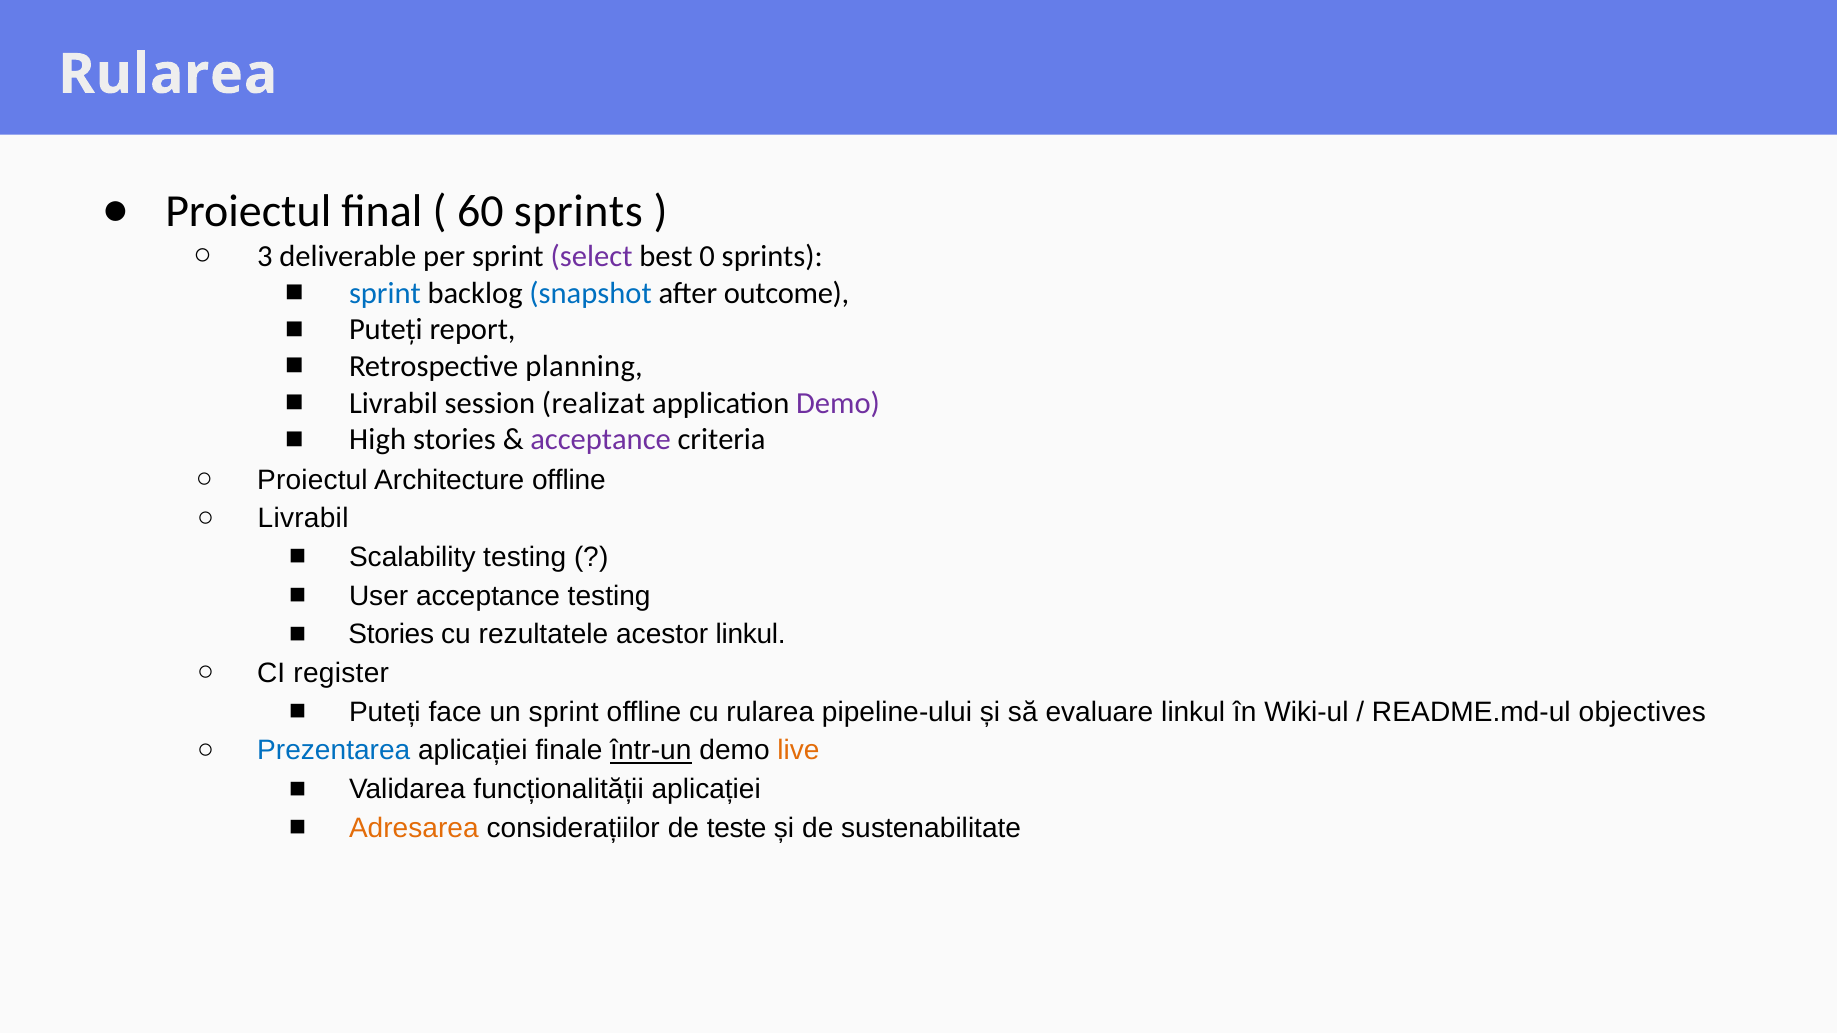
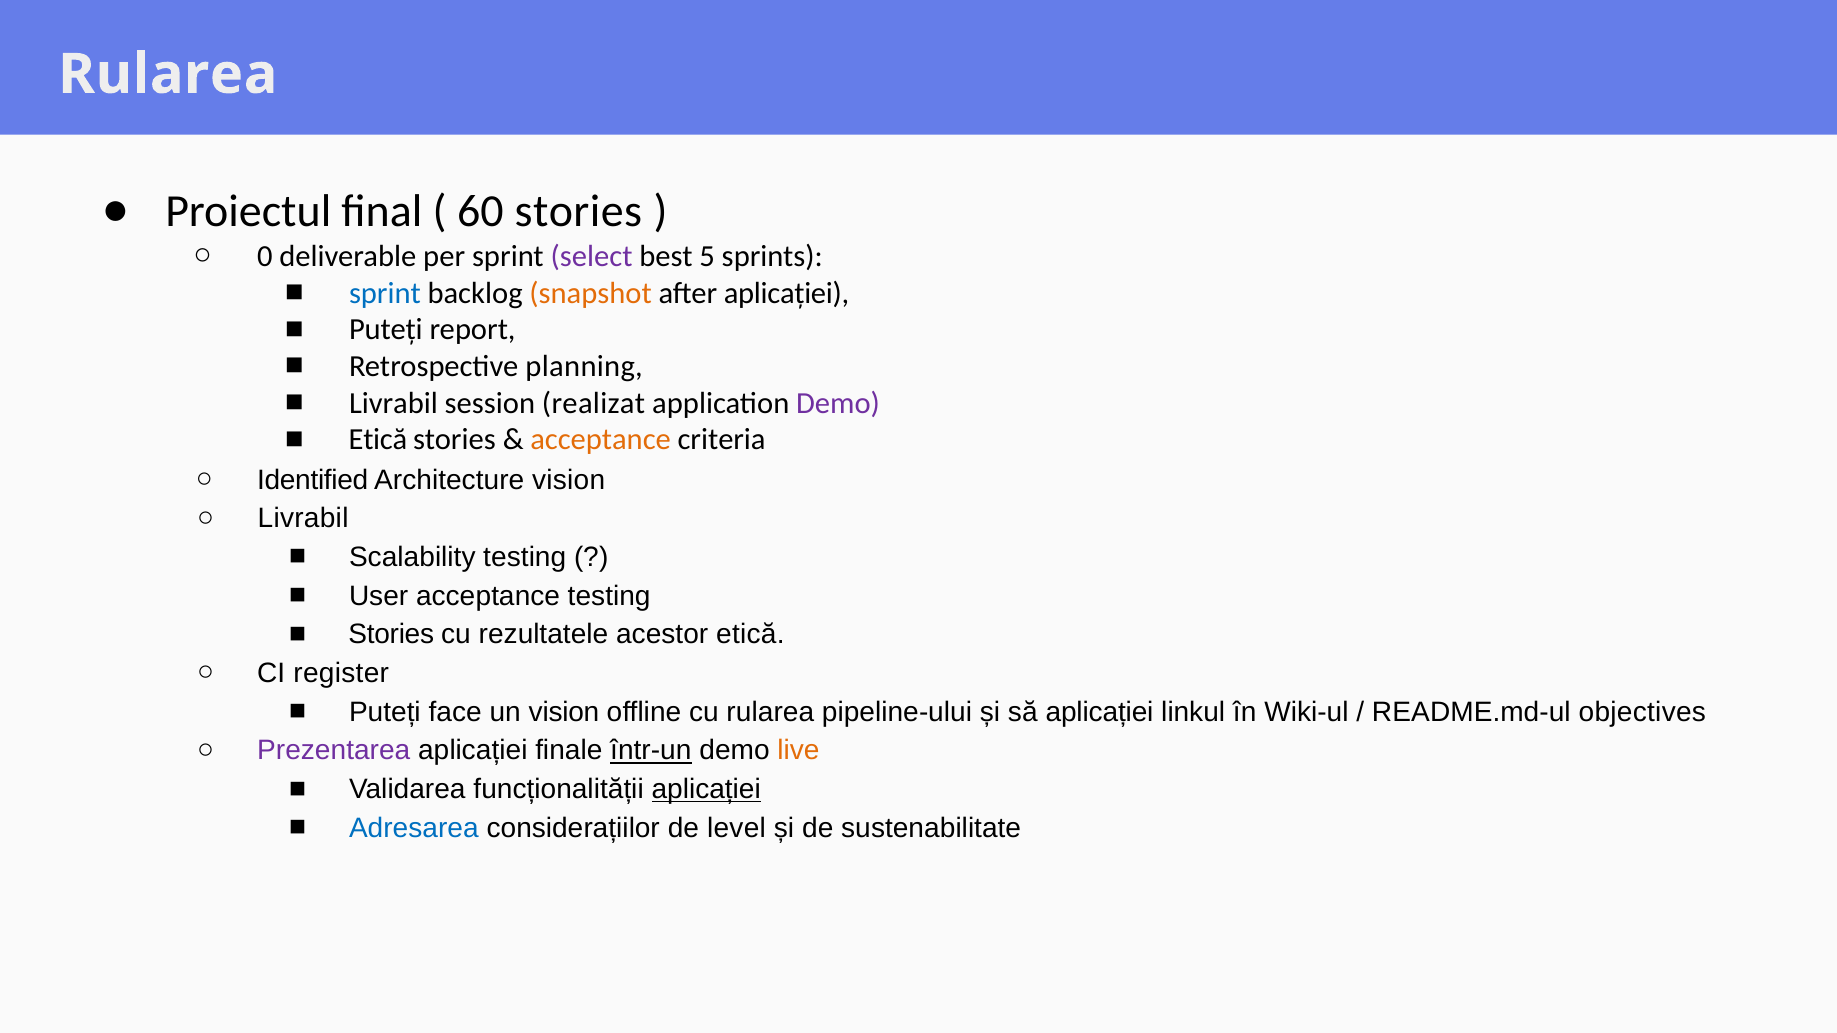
60 sprints: sprints -> stories
3: 3 -> 0
0: 0 -> 5
snapshot colour: blue -> orange
after outcome: outcome -> aplicației
High at (378, 440): High -> Etică
acceptance at (601, 440) colour: purple -> orange
Proiectul at (312, 480): Proiectul -> Identified
Architecture offline: offline -> vision
acestor linkul: linkul -> etică
un sprint: sprint -> vision
să evaluare: evaluare -> aplicației
Prezentarea colour: blue -> purple
aplicației at (706, 790) underline: none -> present
Adresarea colour: orange -> blue
teste: teste -> level
